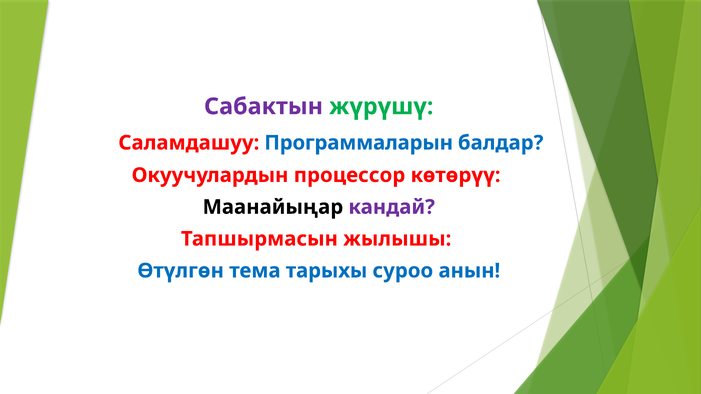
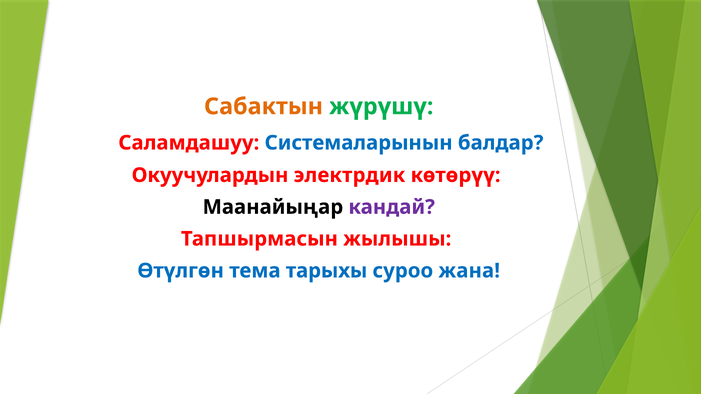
Сабактын colour: purple -> orange
Программаларын: Программаларын -> Системаларынын
процессор: процессор -> электрдик
анын: анын -> жана
